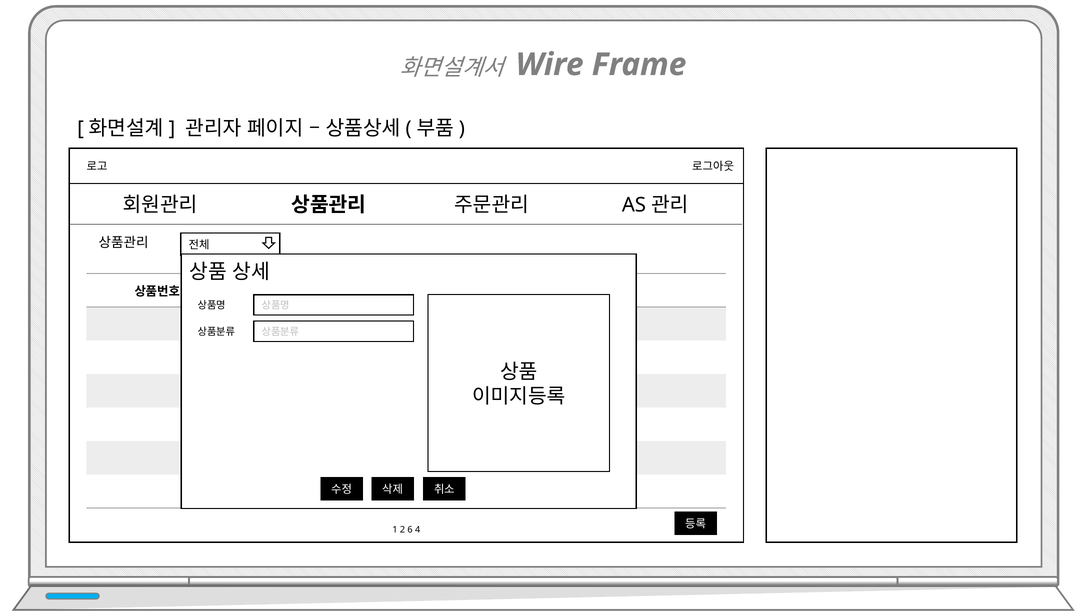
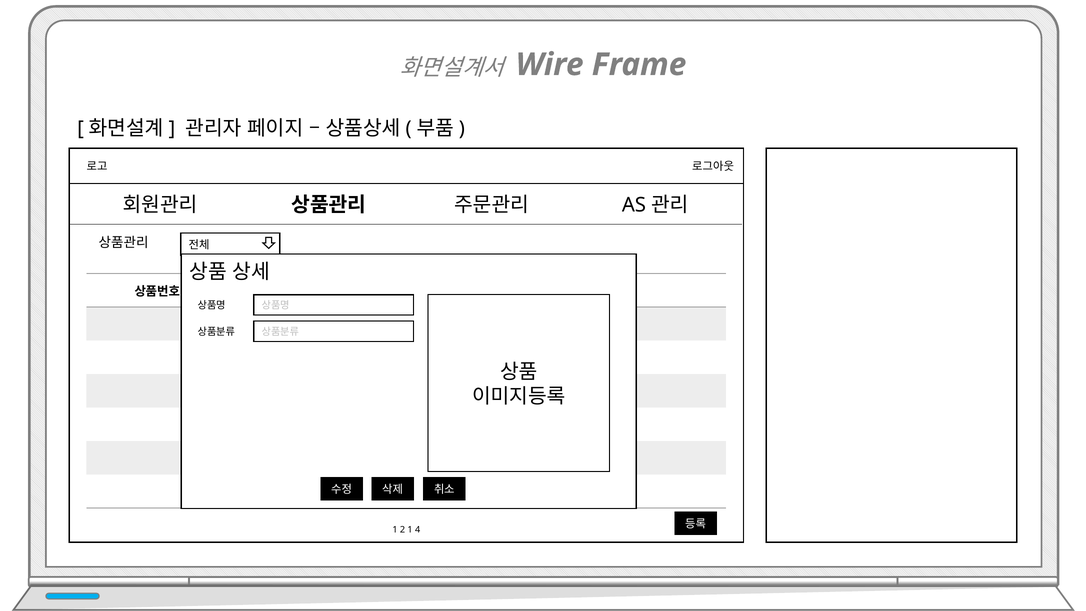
2 6: 6 -> 1
